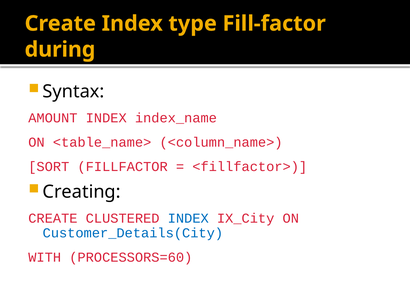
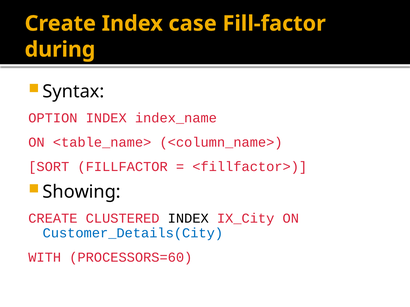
type: type -> case
AMOUNT: AMOUNT -> OPTION
Creating: Creating -> Showing
INDEX at (188, 219) colour: blue -> black
